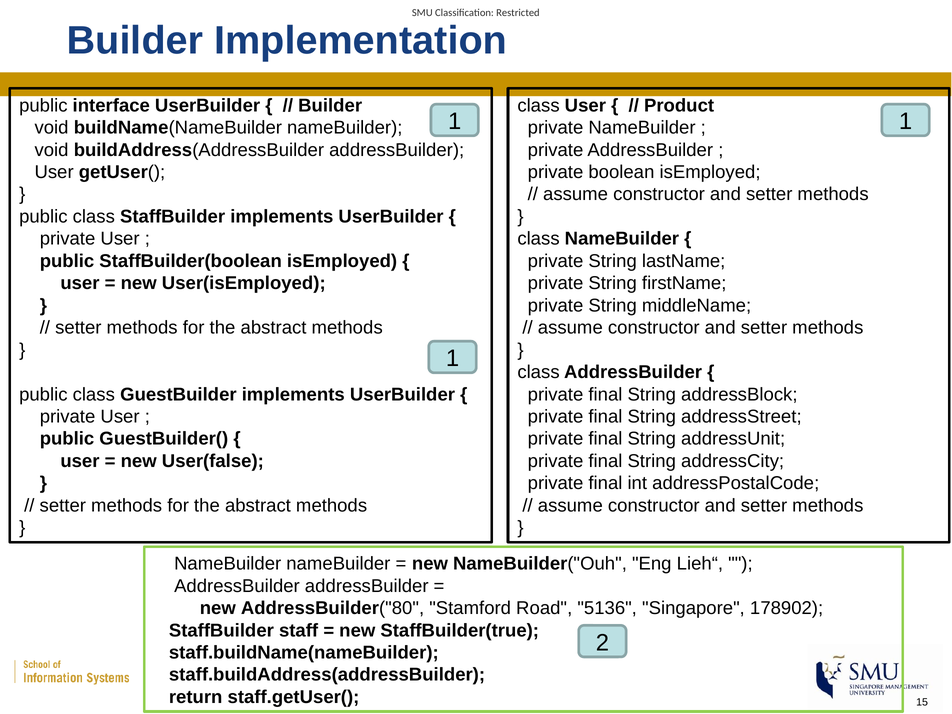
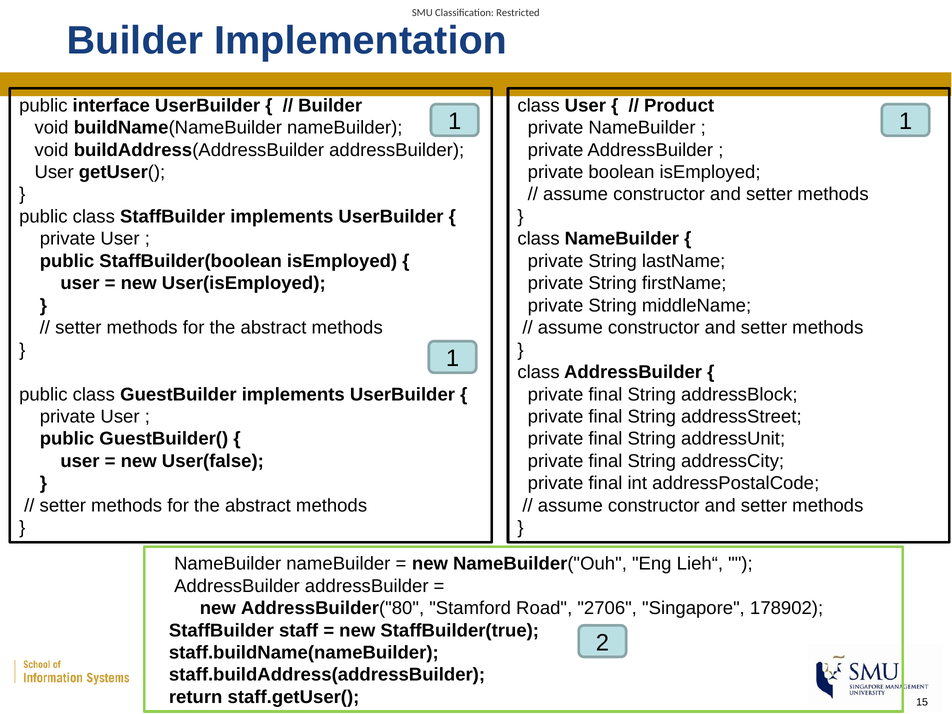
5136: 5136 -> 2706
